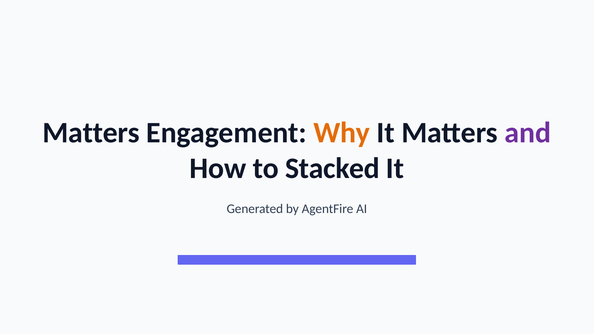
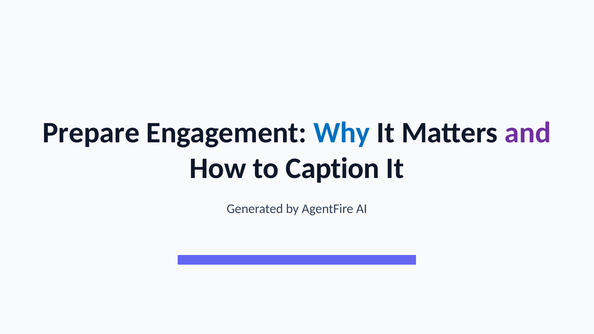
Matters at (91, 133): Matters -> Prepare
Why colour: orange -> blue
Stacked: Stacked -> Caption
